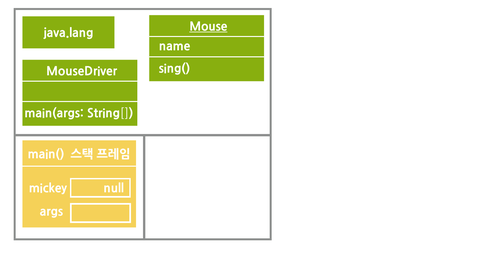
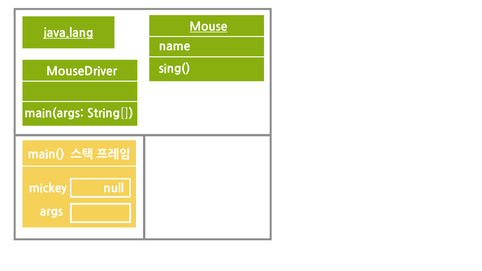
java.lang underline: none -> present
